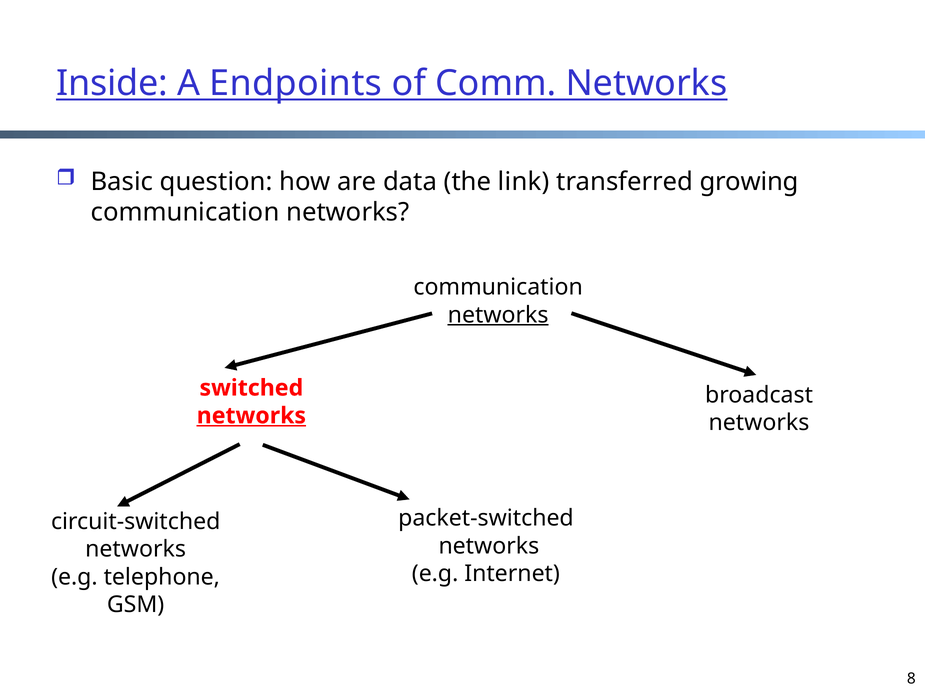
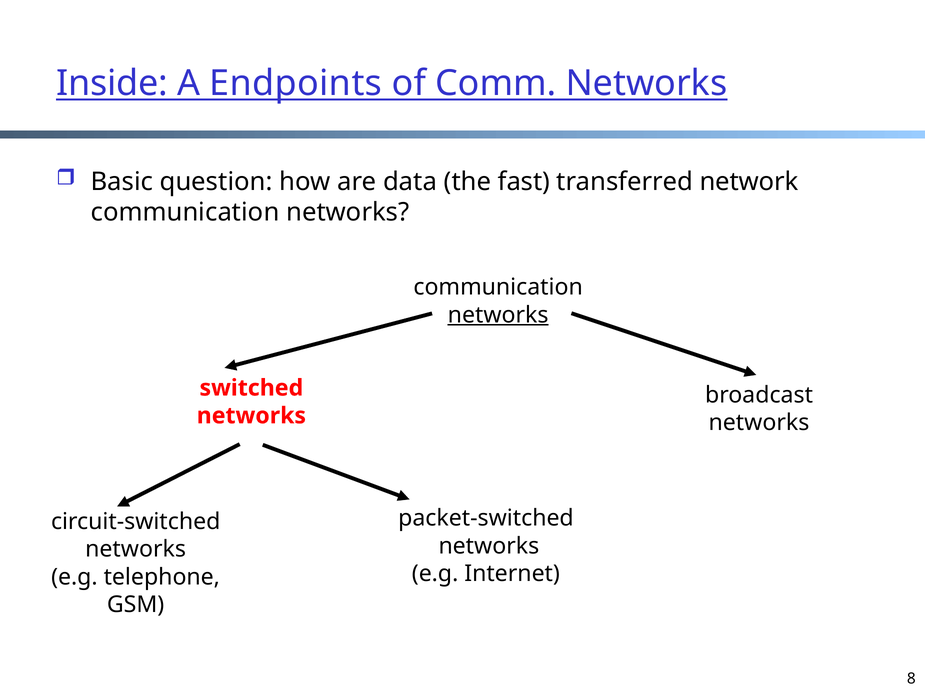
link: link -> fast
growing: growing -> network
networks at (251, 416) underline: present -> none
